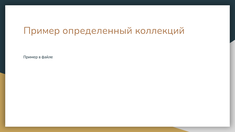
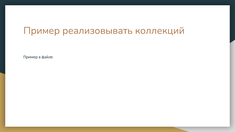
определенный: определенный -> реализовывать
